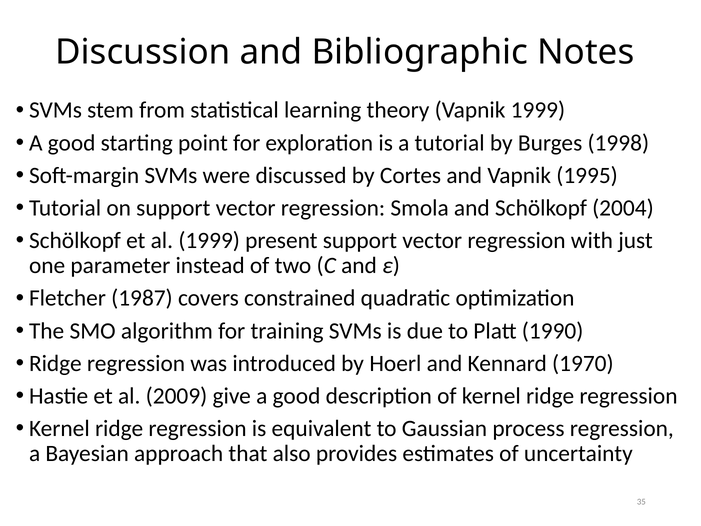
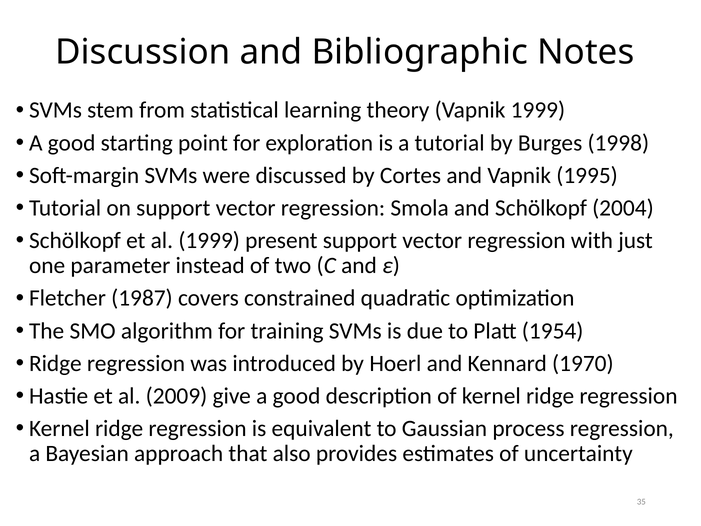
1990: 1990 -> 1954
